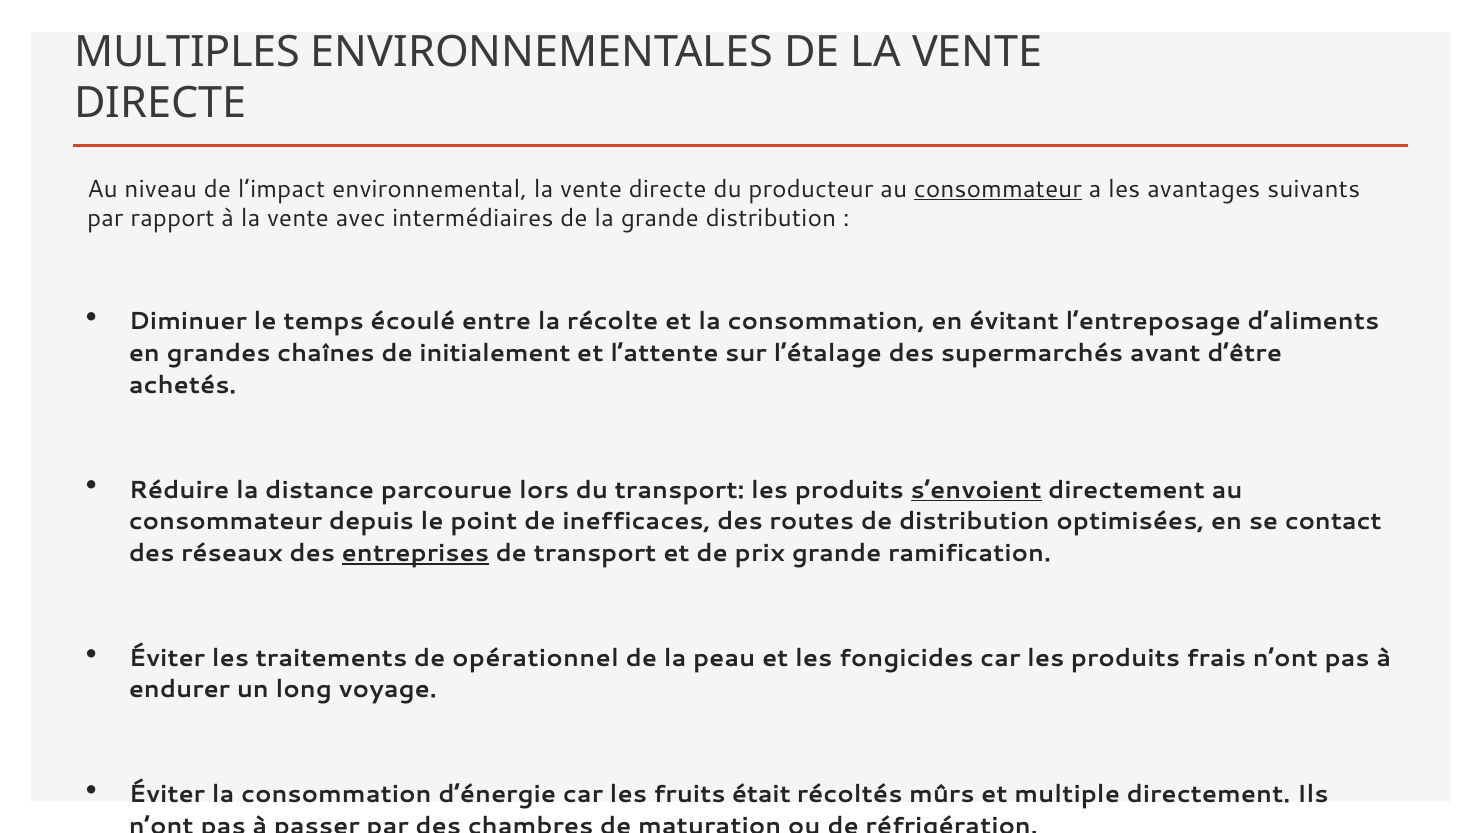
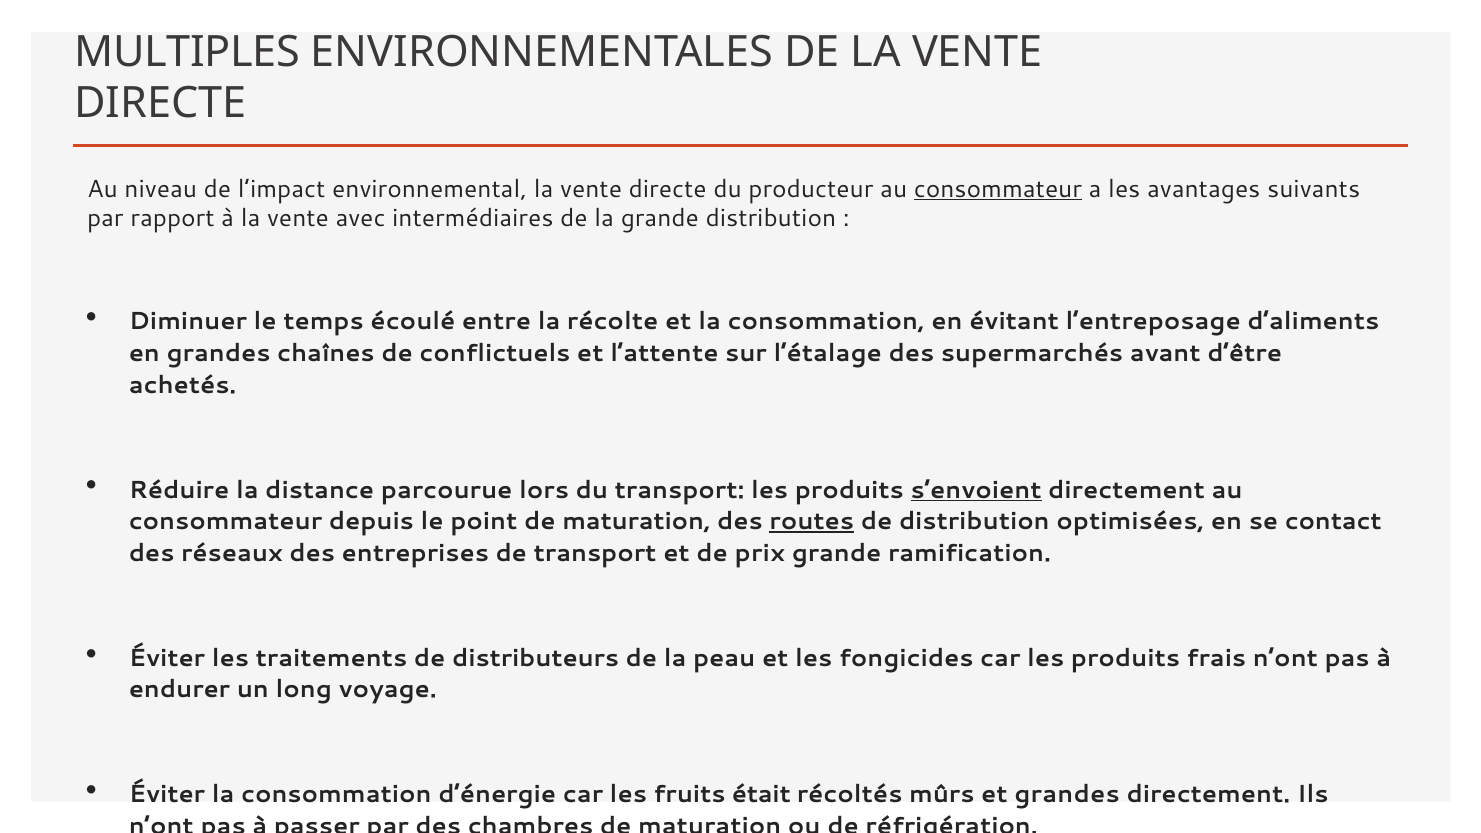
initialement: initialement -> conflictuels
point de inefficaces: inefficaces -> maturation
routes underline: none -> present
entreprises underline: present -> none
opérationnel: opérationnel -> distributeurs
et multiple: multiple -> grandes
